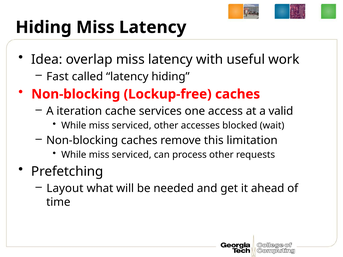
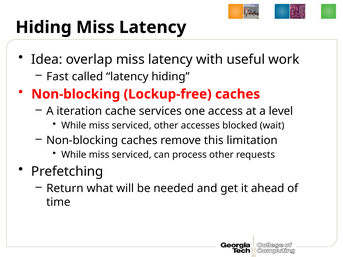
valid: valid -> level
Layout: Layout -> Return
